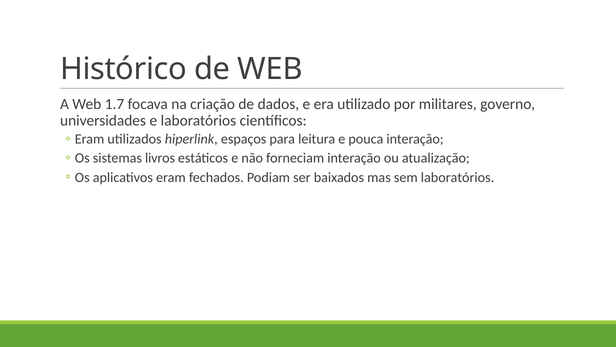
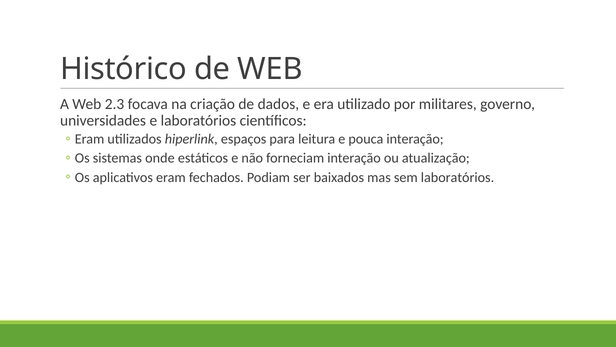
1.7: 1.7 -> 2.3
livros: livros -> onde
